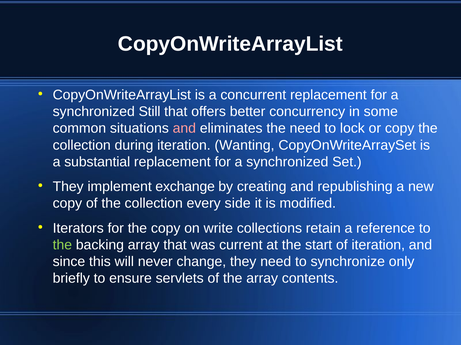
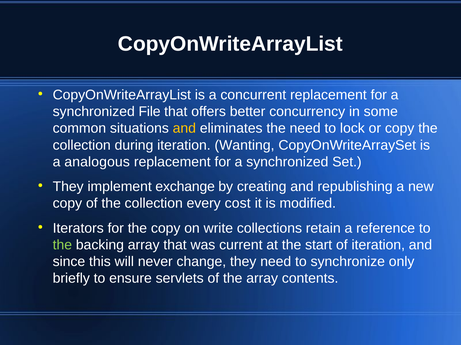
Still: Still -> File
and at (184, 129) colour: pink -> yellow
substantial: substantial -> analogous
side: side -> cost
